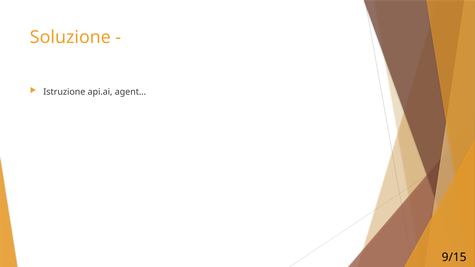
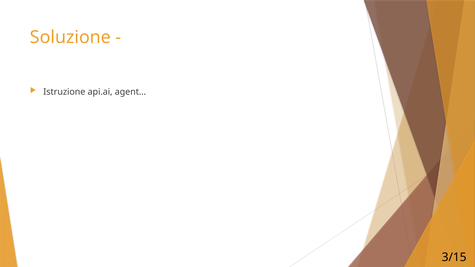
9/15: 9/15 -> 3/15
